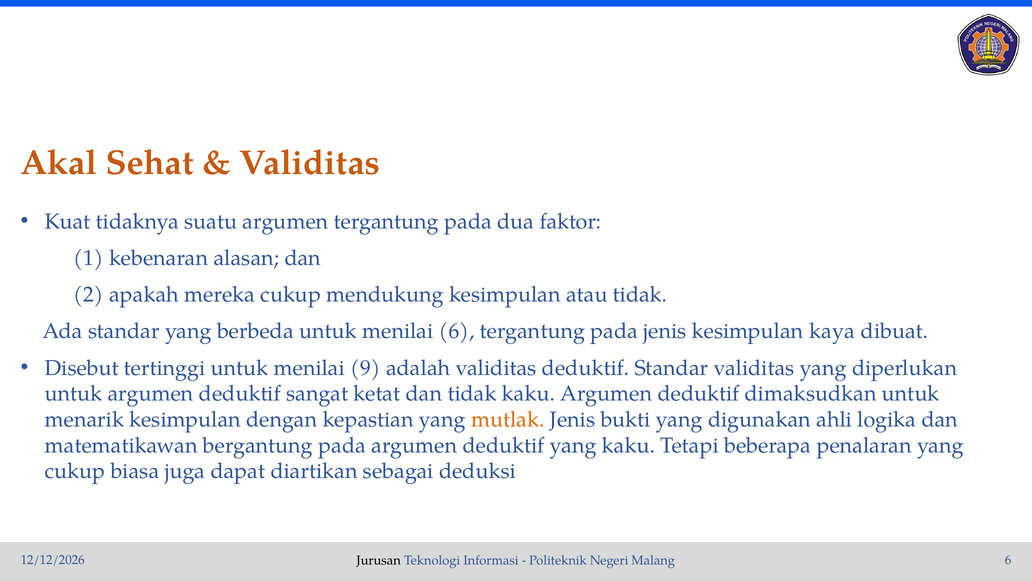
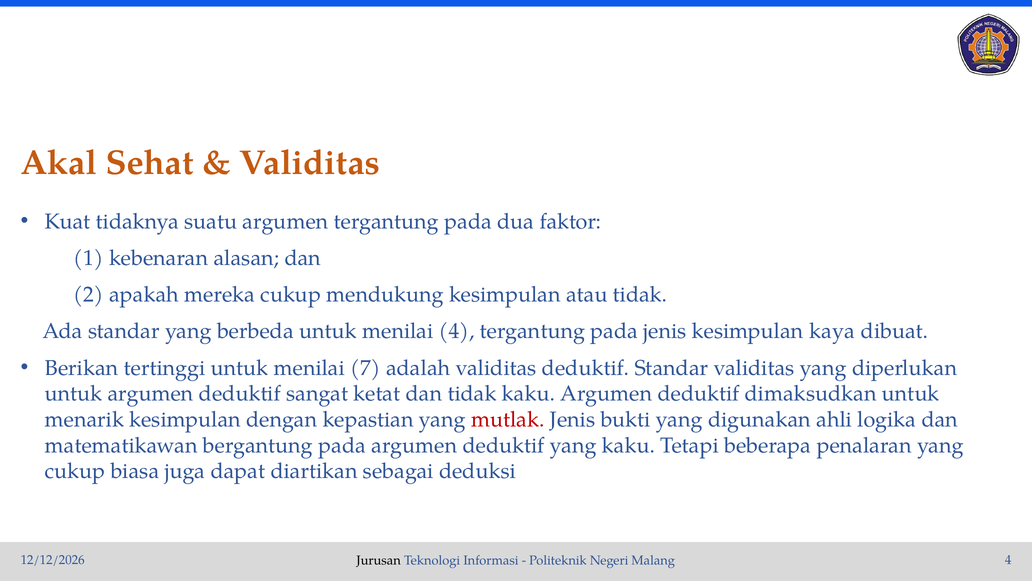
menilai 6: 6 -> 4
Disebut: Disebut -> Berikan
9: 9 -> 7
mutlak colour: orange -> red
Malang 6: 6 -> 4
